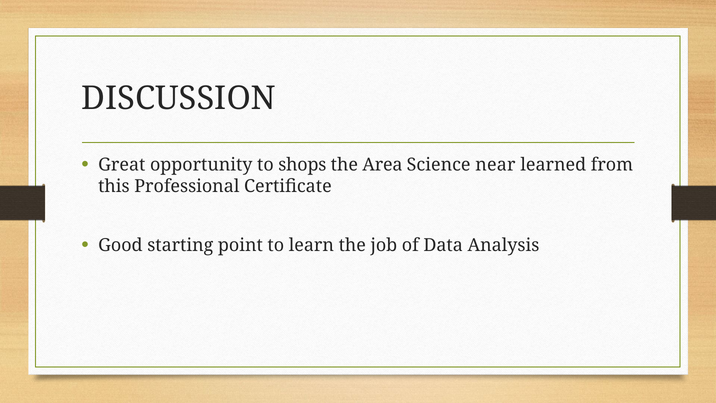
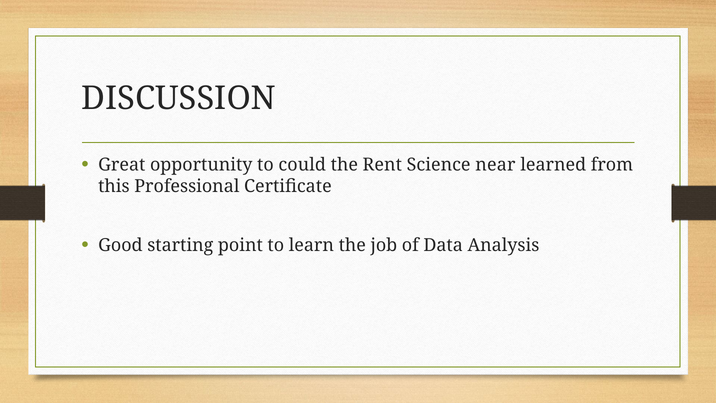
shops: shops -> could
Area: Area -> Rent
